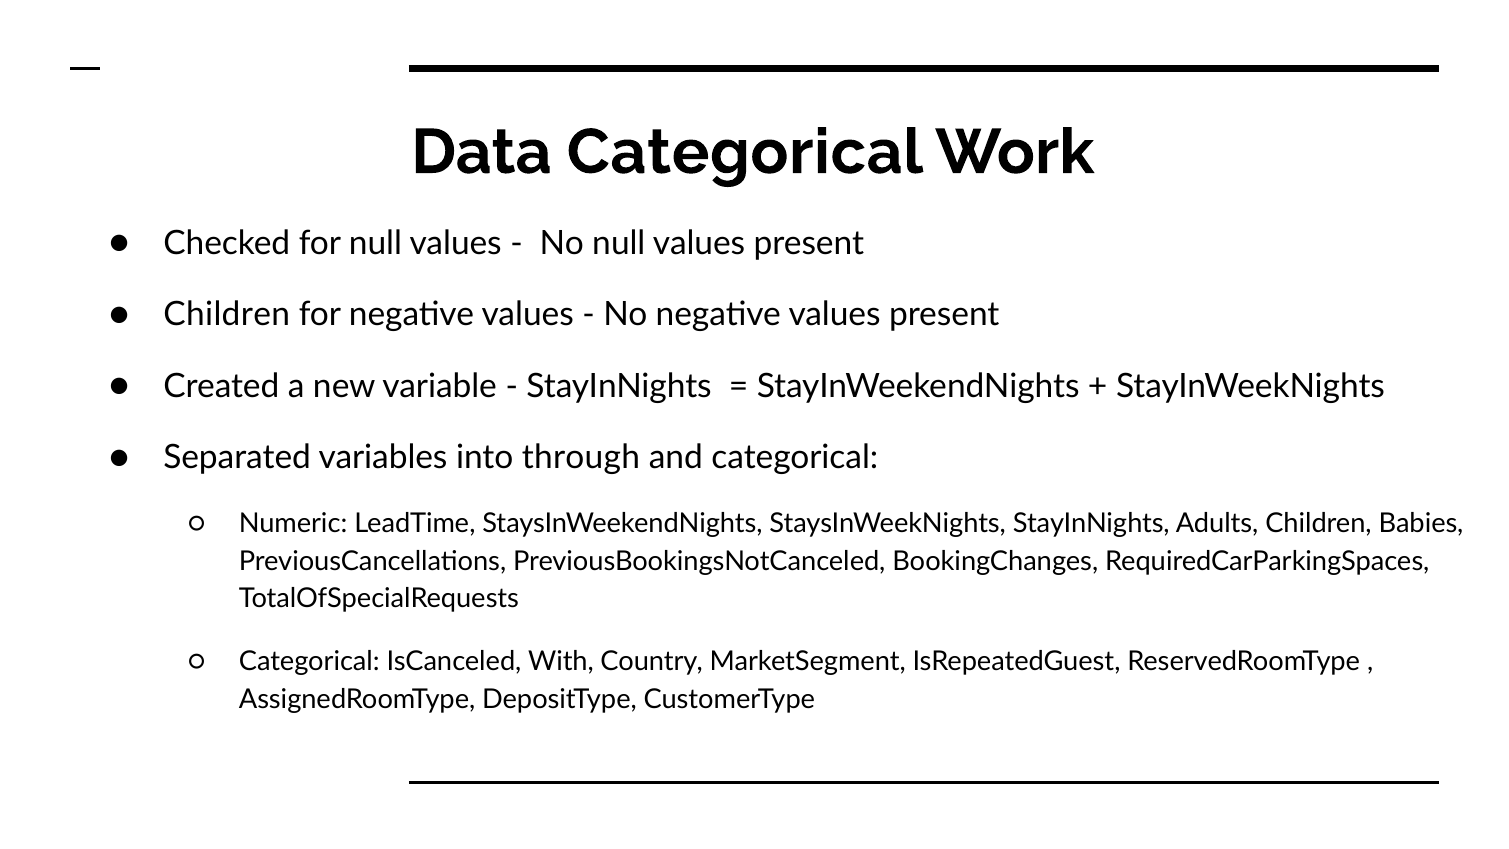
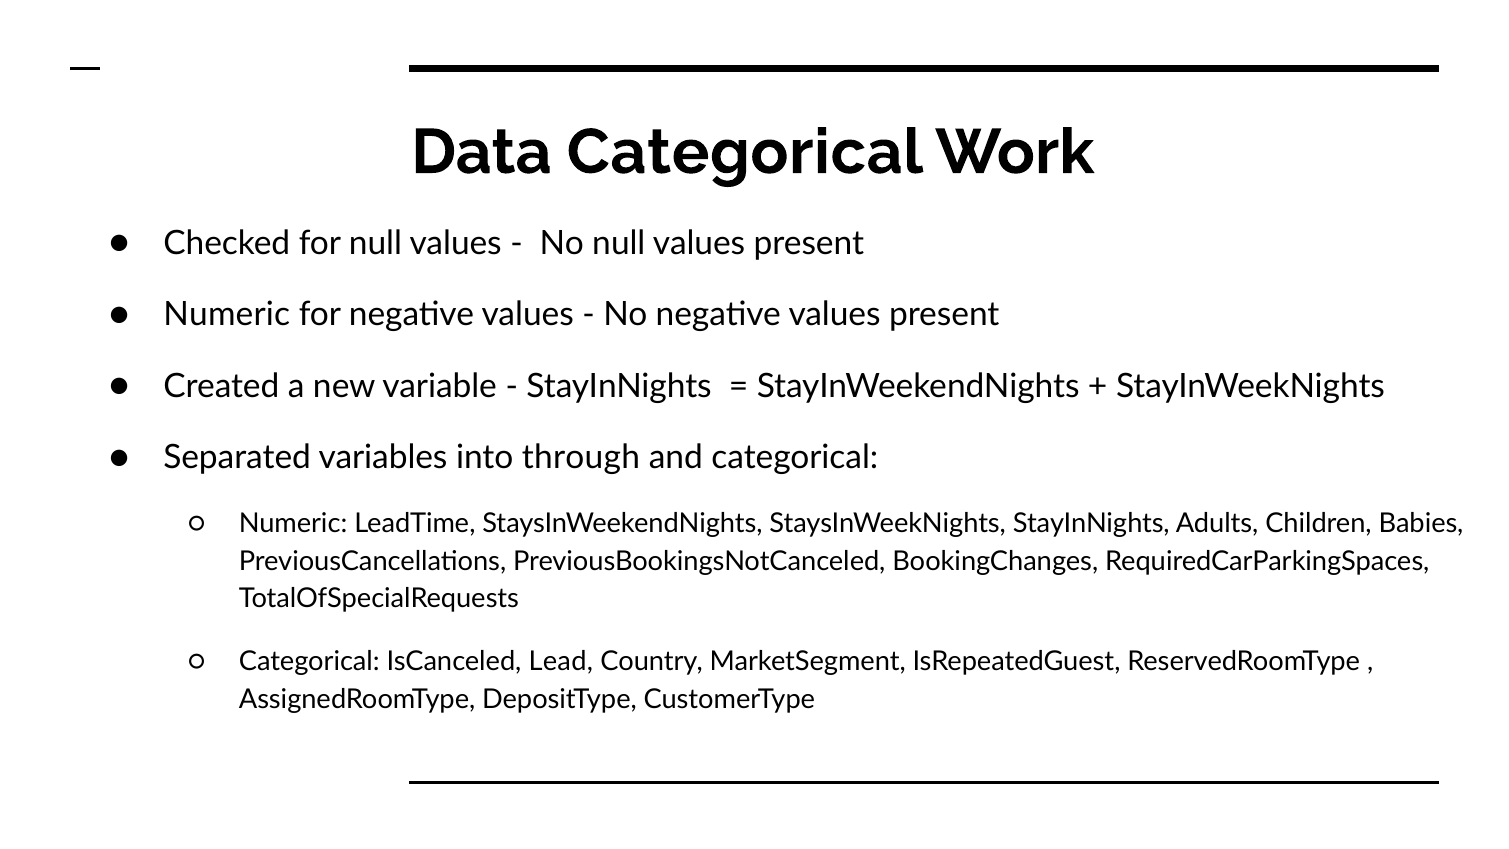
Children at (227, 315): Children -> Numeric
With: With -> Lead
